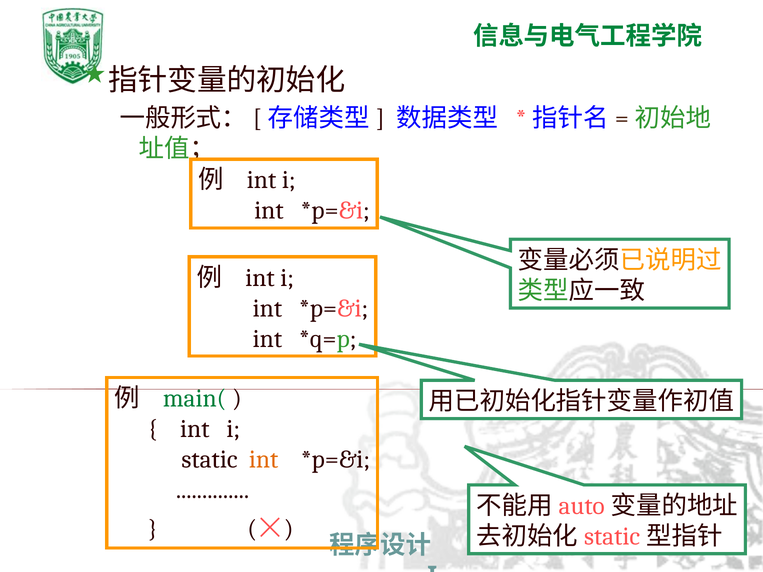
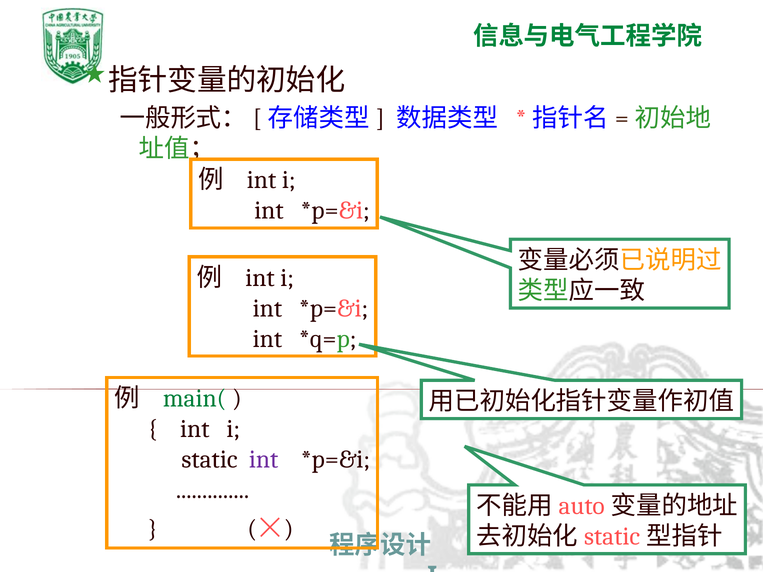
int at (264, 460) colour: orange -> purple
